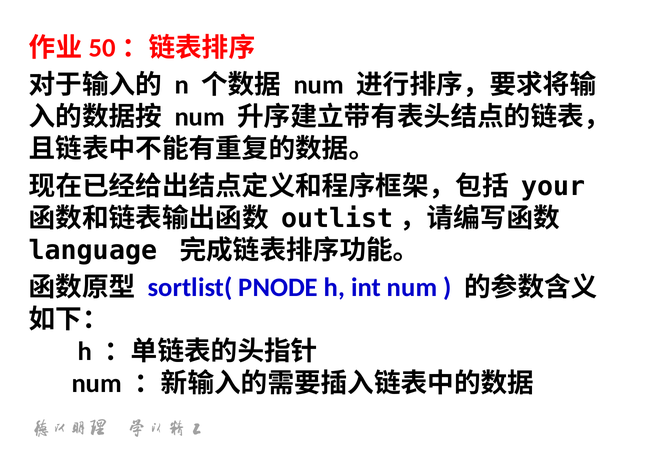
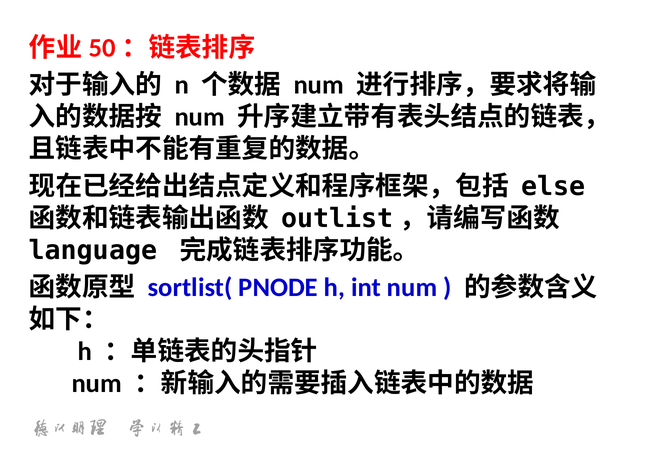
your: your -> else
